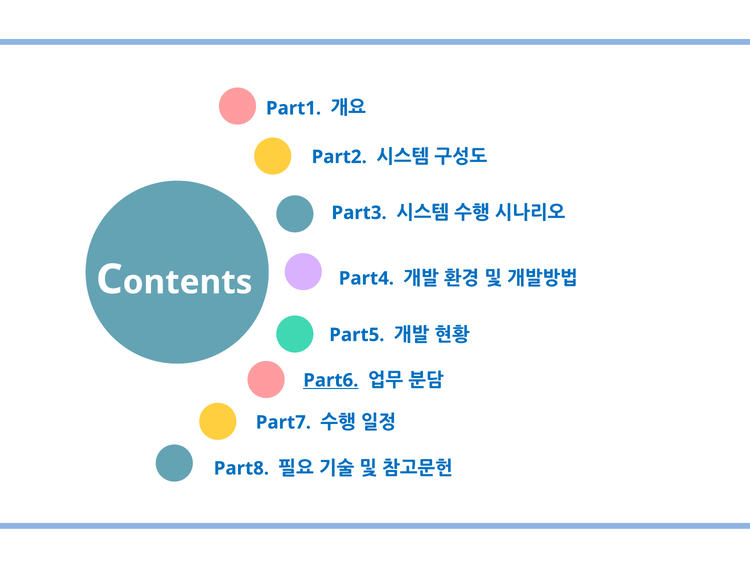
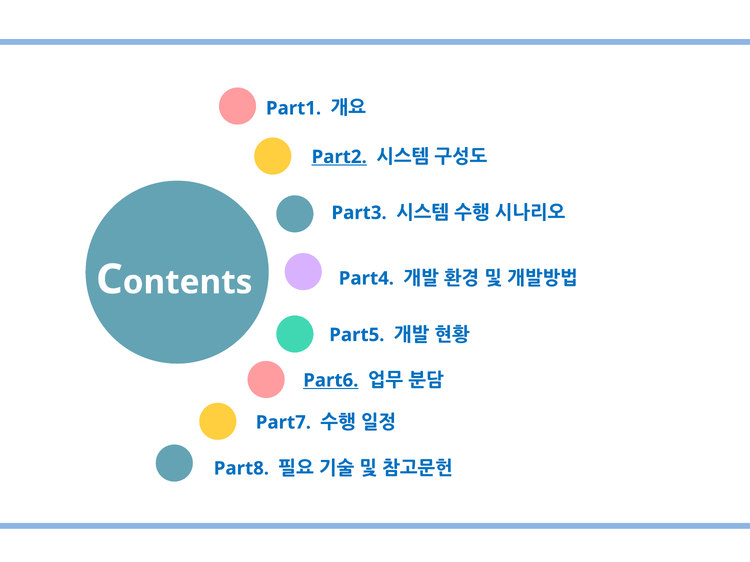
Part2 underline: none -> present
